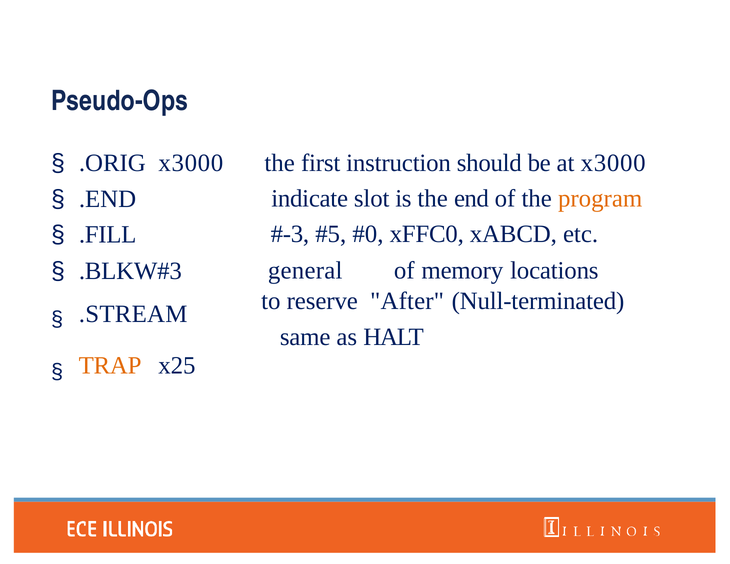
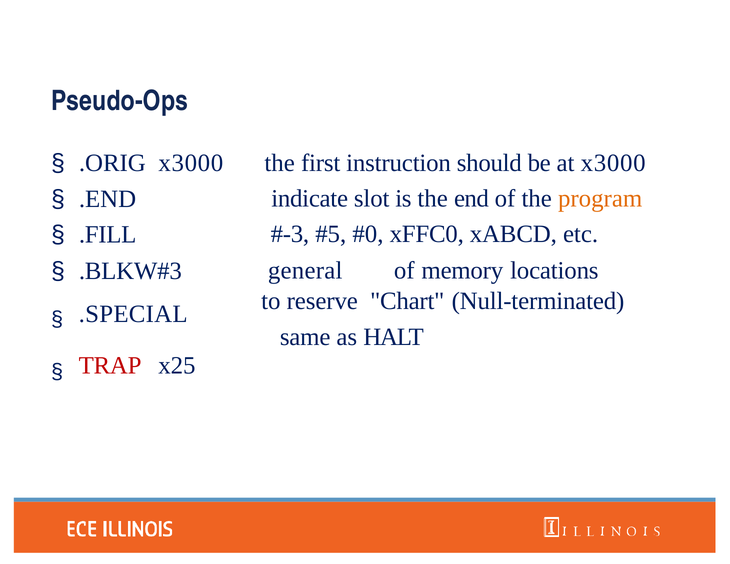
After: After -> Chart
.STREAM: .STREAM -> .SPECIAL
TRAP colour: orange -> red
